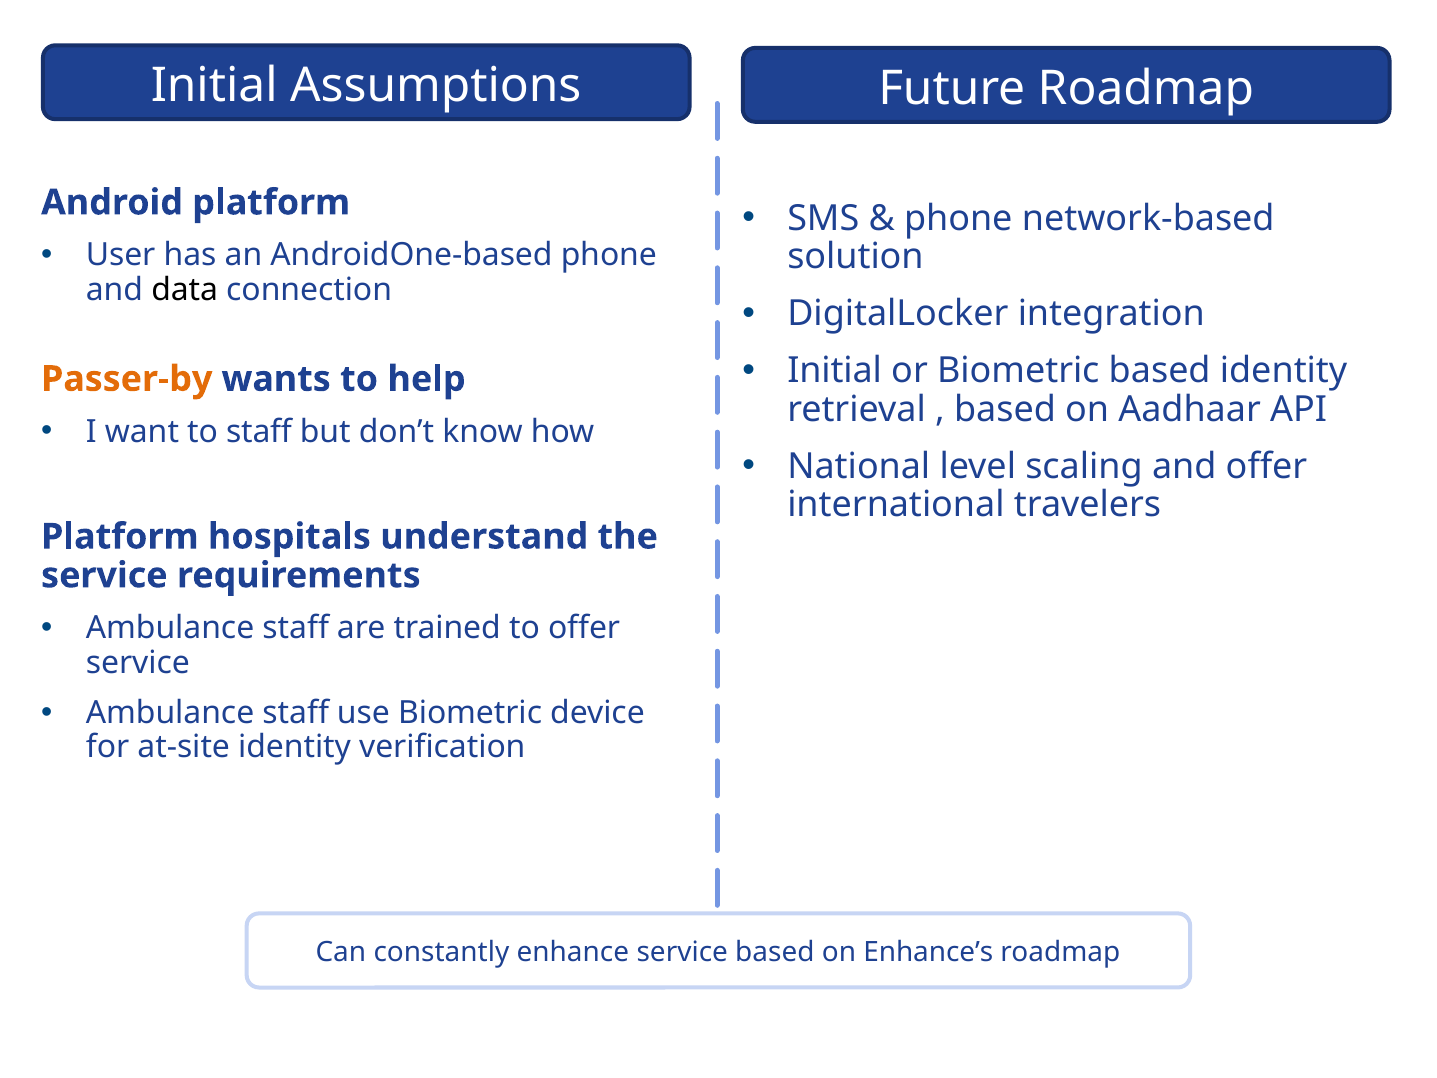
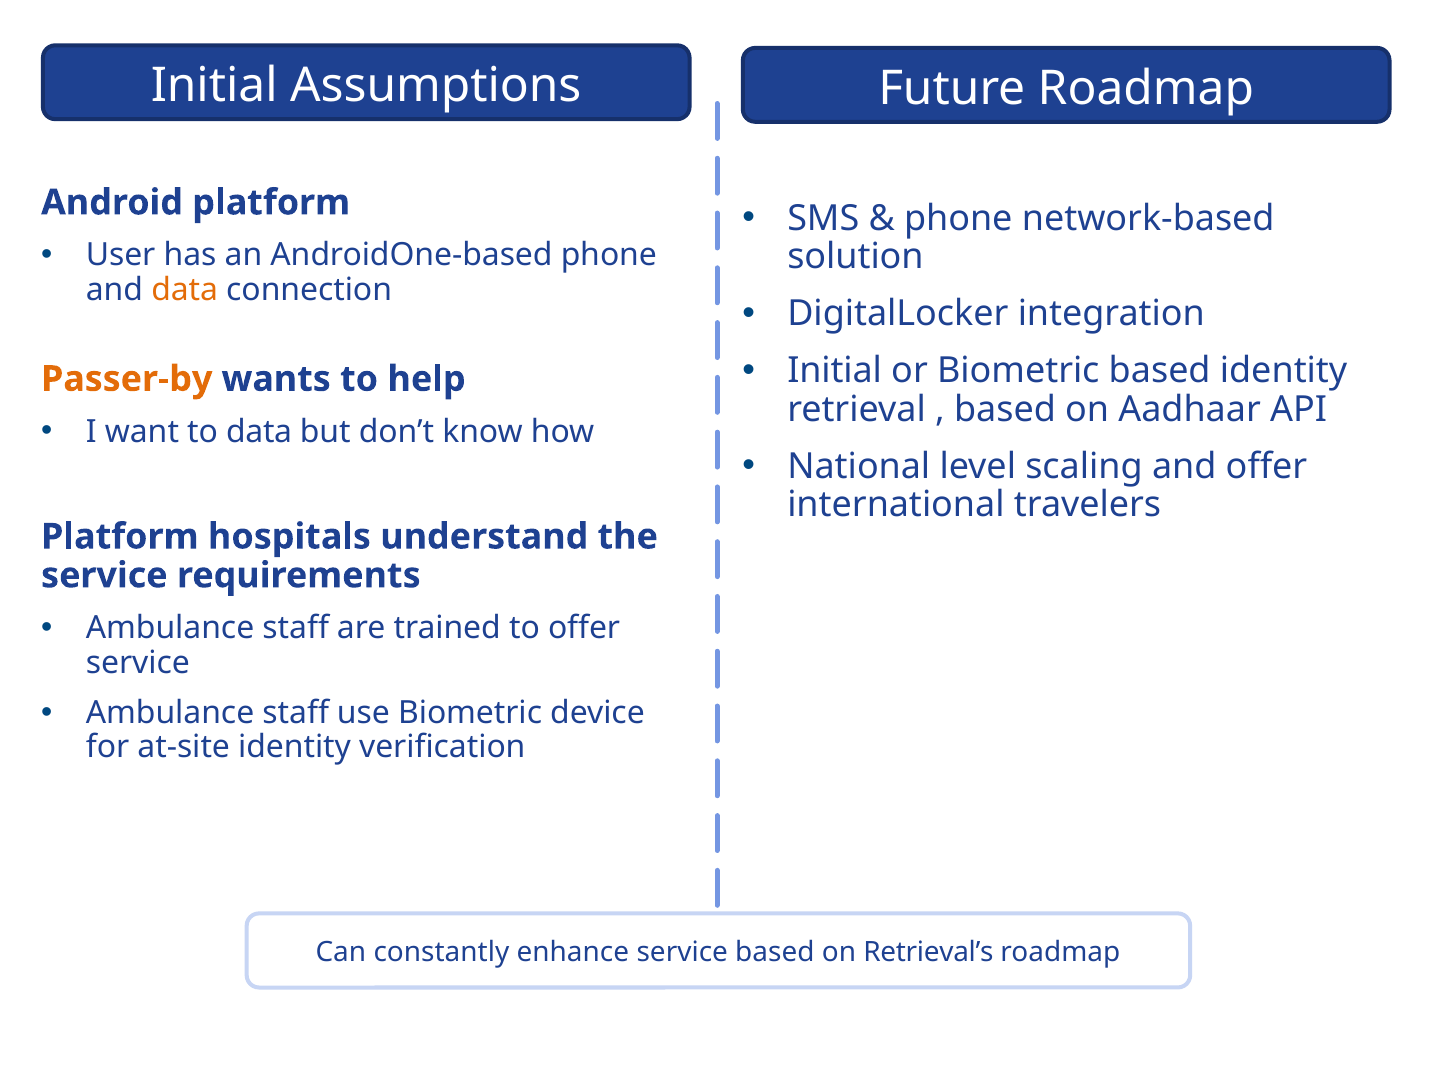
data at (185, 290) colour: black -> orange
to staff: staff -> data
Enhance’s: Enhance’s -> Retrieval’s
